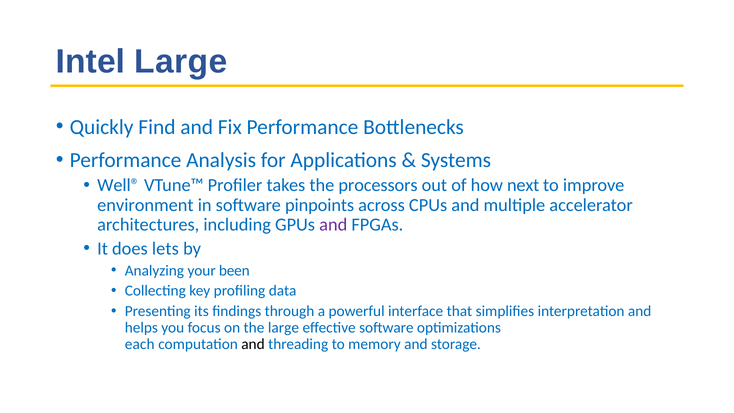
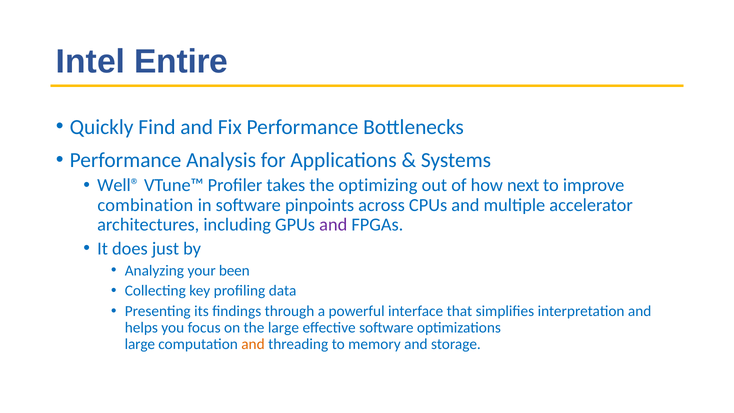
Intel Large: Large -> Entire
processors: processors -> optimizing
environment: environment -> combination
lets: lets -> just
each at (140, 344): each -> large
and at (253, 344) colour: black -> orange
